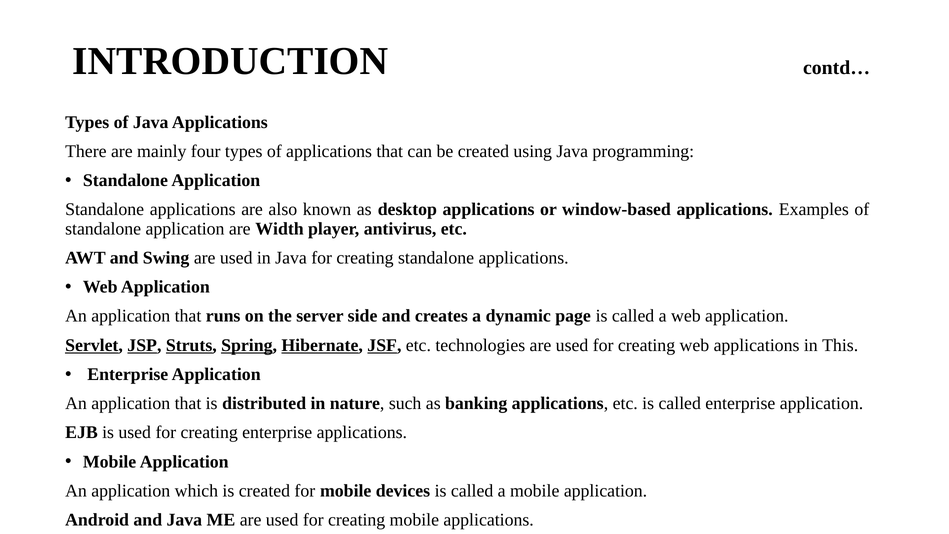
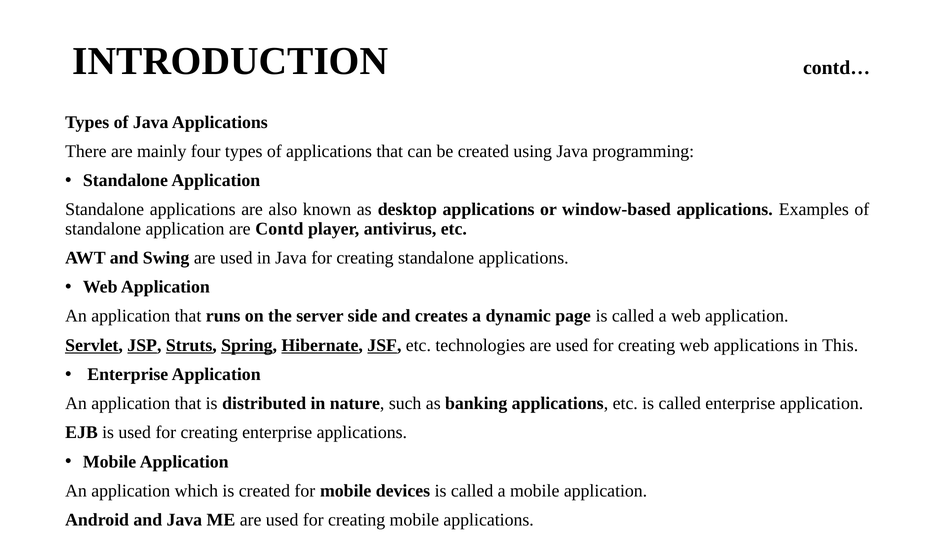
Width: Width -> Contd
